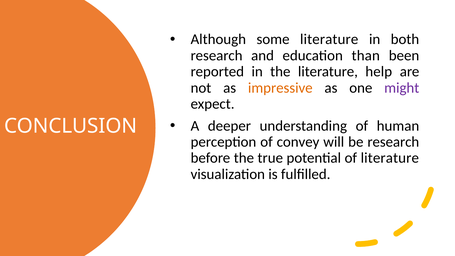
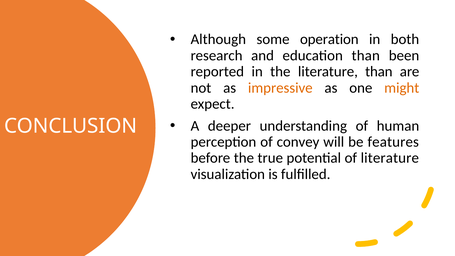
some literature: literature -> operation
literature help: help -> than
might colour: purple -> orange
be research: research -> features
